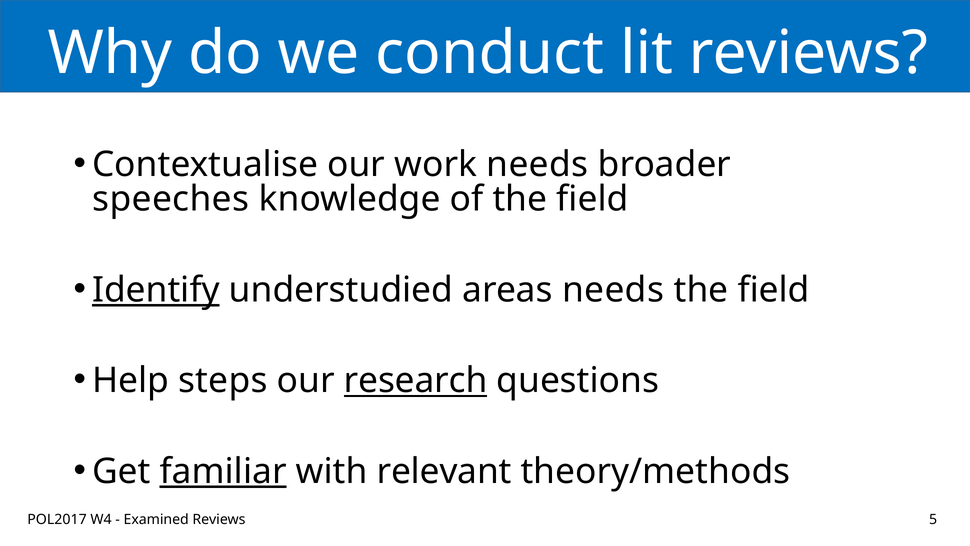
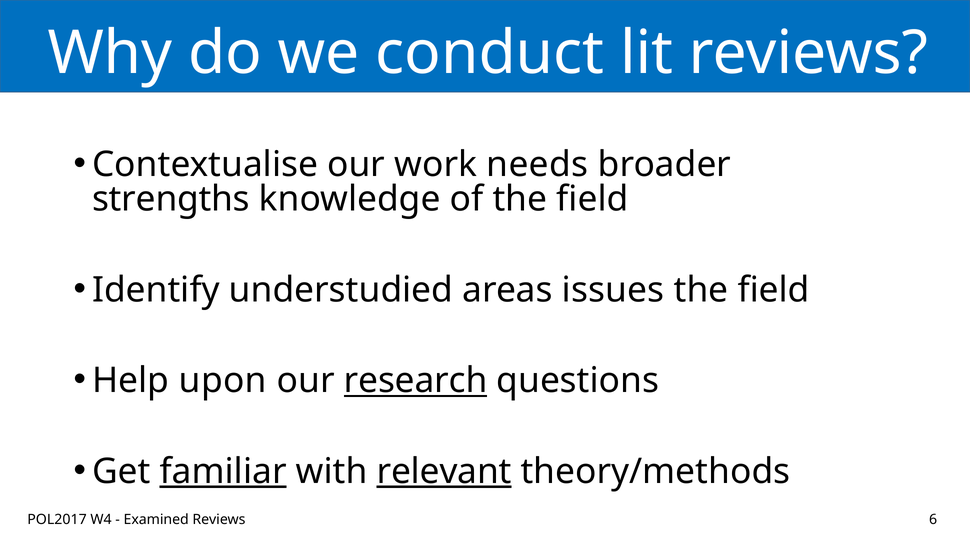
speeches: speeches -> strengths
Identify underline: present -> none
areas needs: needs -> issues
steps: steps -> upon
relevant underline: none -> present
5: 5 -> 6
